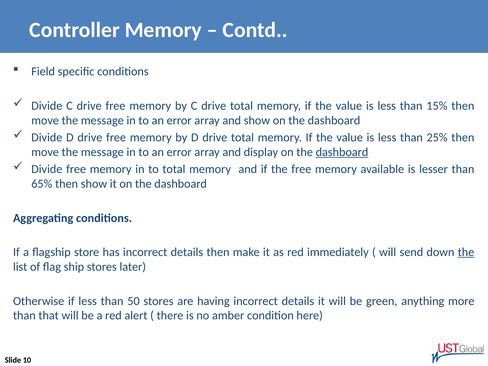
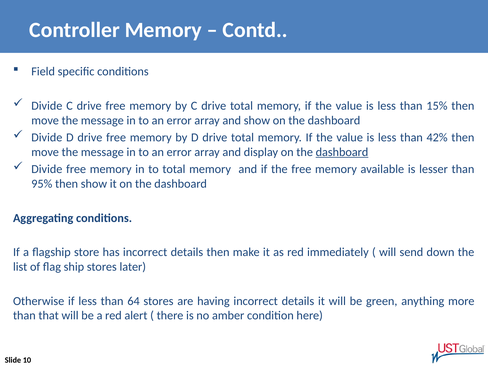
25%: 25% -> 42%
65%: 65% -> 95%
the at (466, 252) underline: present -> none
50: 50 -> 64
